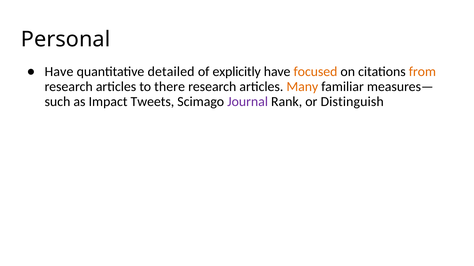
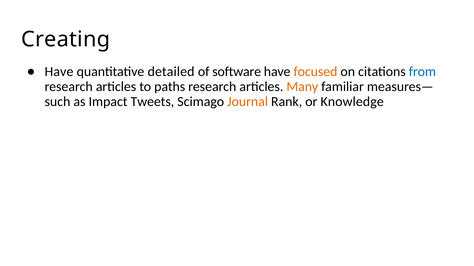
Personal: Personal -> Creating
explicitly: explicitly -> software
from colour: orange -> blue
there: there -> paths
Journal colour: purple -> orange
Distinguish: Distinguish -> Knowledge
